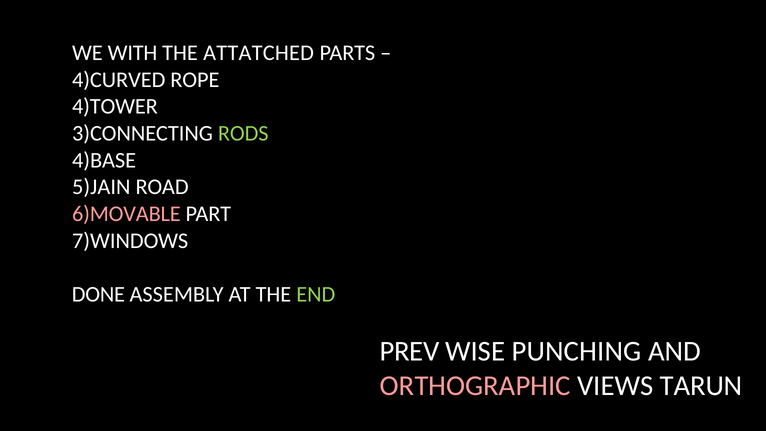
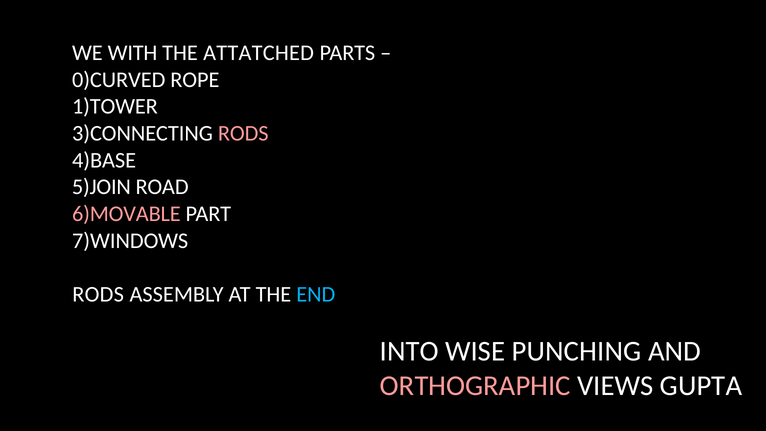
4)CURVED: 4)CURVED -> 0)CURVED
4)TOWER: 4)TOWER -> 1)TOWER
RODS at (243, 133) colour: light green -> pink
5)JAIN: 5)JAIN -> 5)JOIN
DONE at (98, 294): DONE -> RODS
END colour: light green -> light blue
PREV: PREV -> INTO
TARUN: TARUN -> GUPTA
